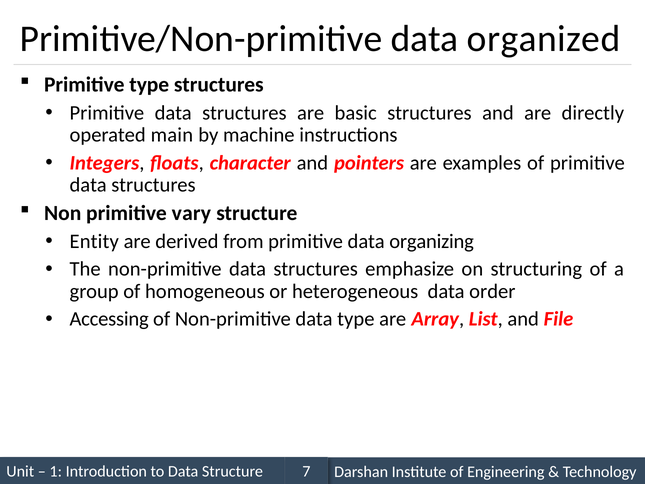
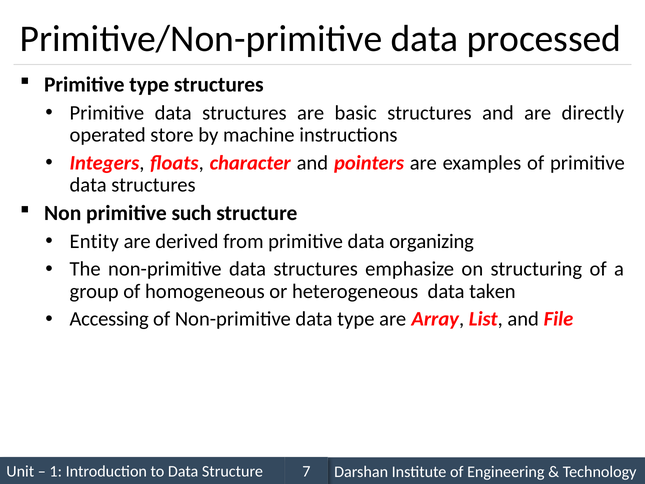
organized: organized -> processed
main: main -> store
vary: vary -> such
order: order -> taken
